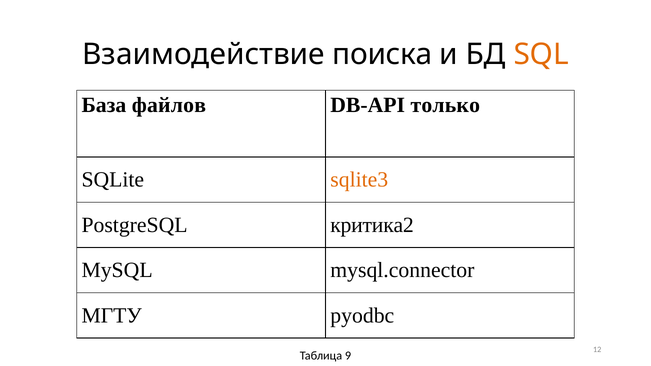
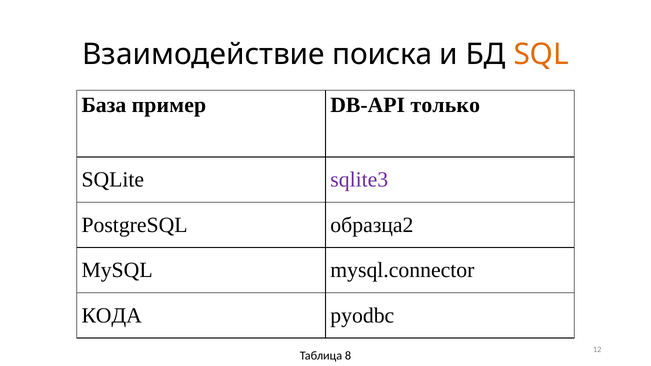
файлов: файлов -> пример
sqlite3 colour: orange -> purple
критика2: критика2 -> образца2
МГТУ: МГТУ -> КОДА
9: 9 -> 8
